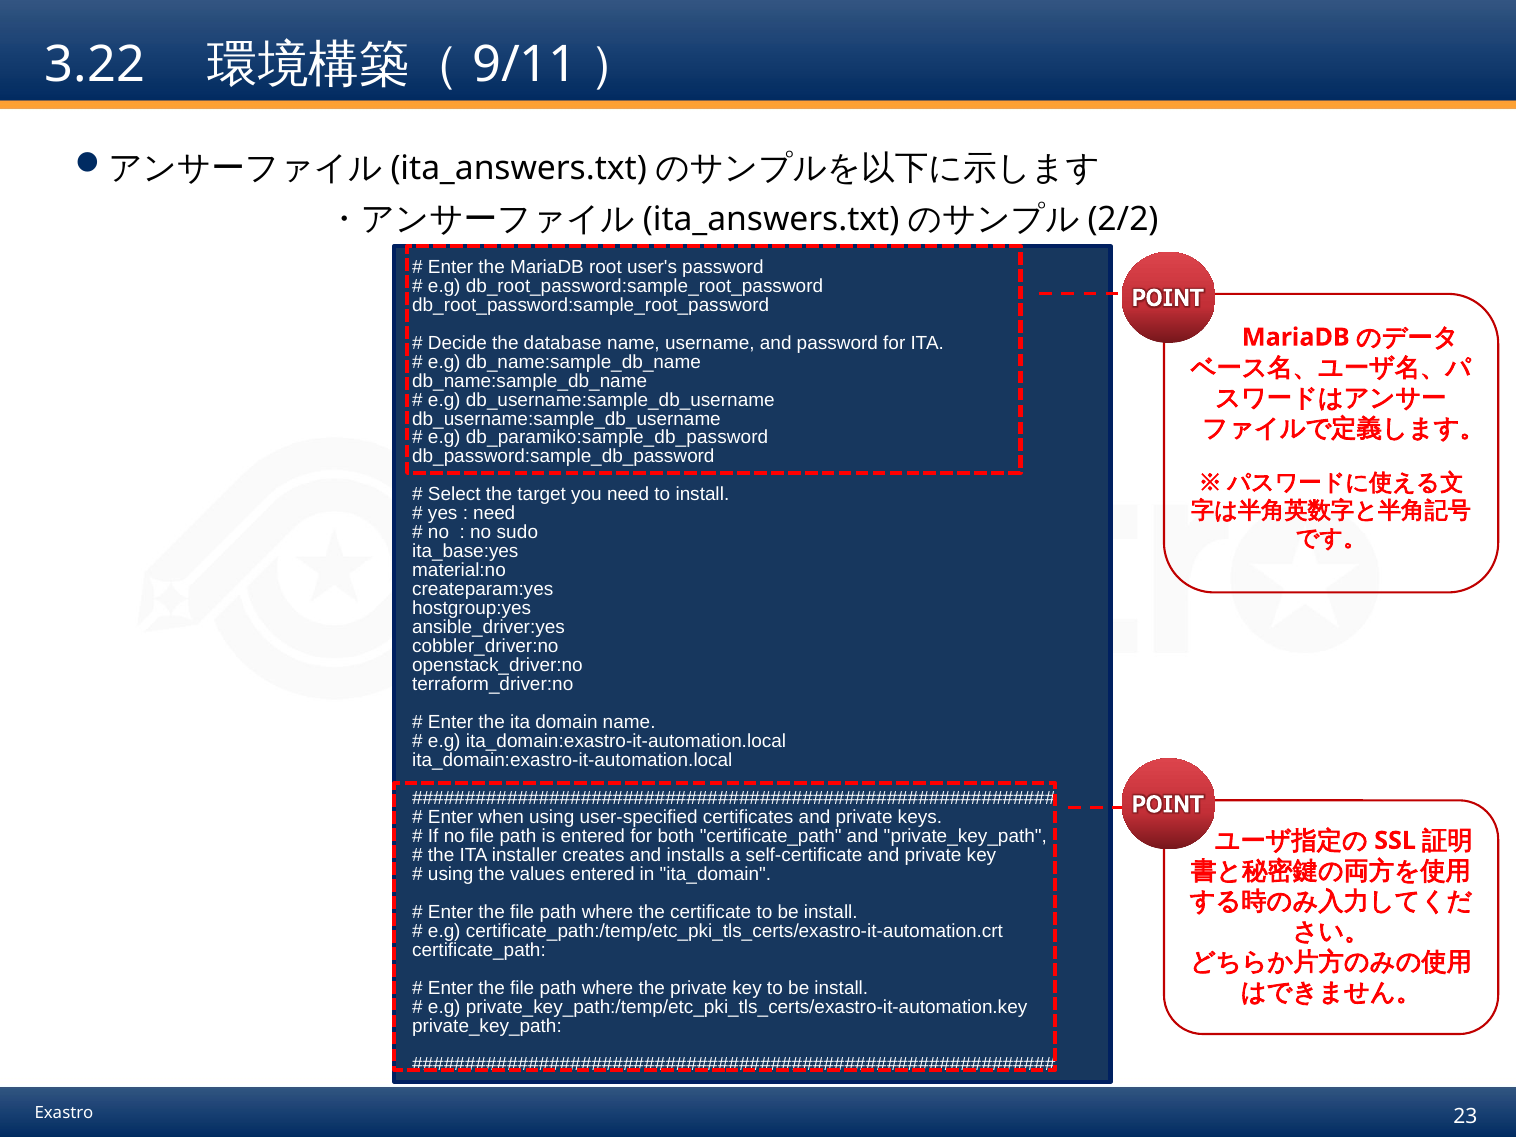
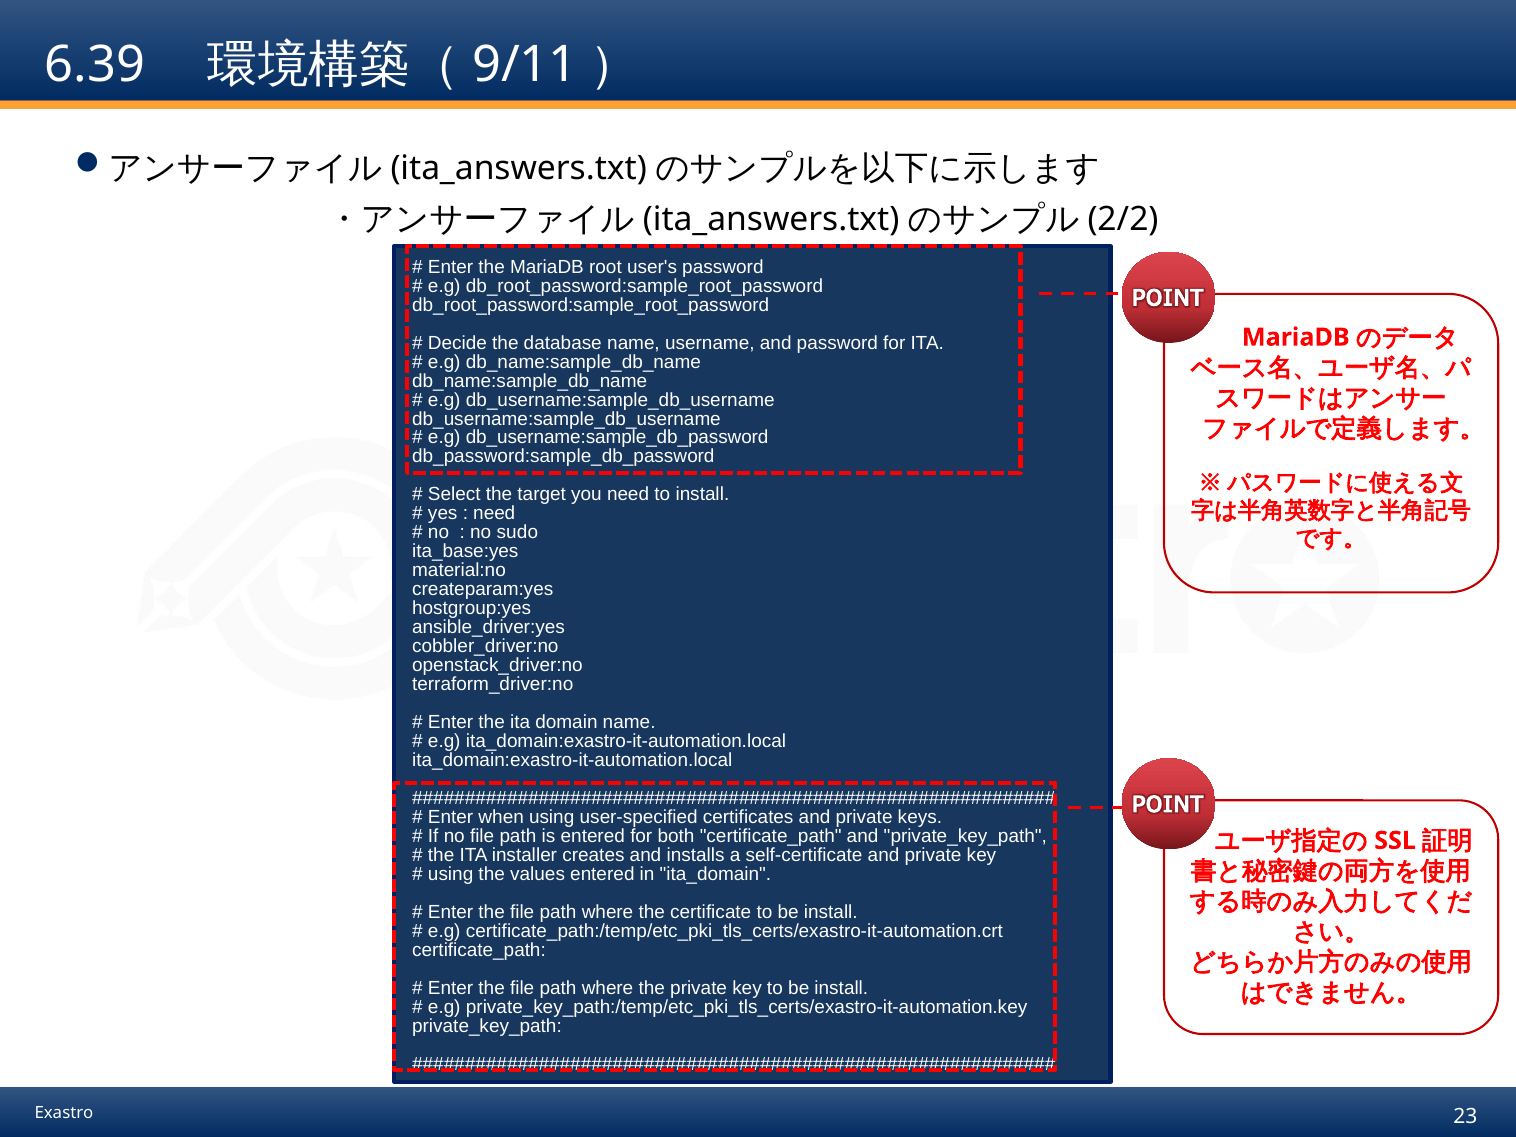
3.22: 3.22 -> 6.39
db_paramiko:sample_db_password: db_paramiko:sample_db_password -> db_username:sample_db_password
